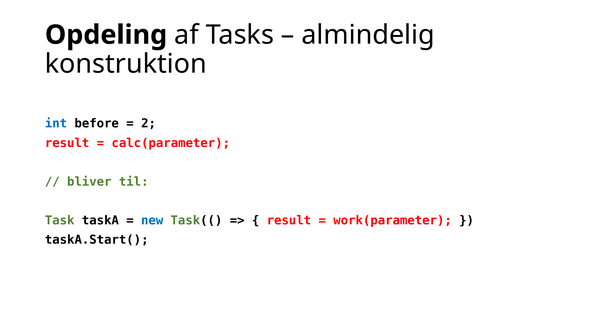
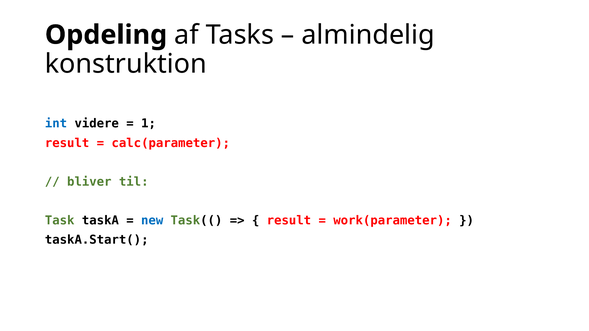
before: before -> videre
2: 2 -> 1
